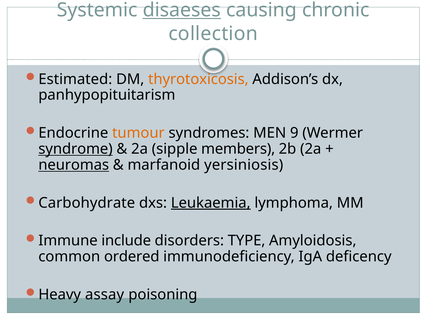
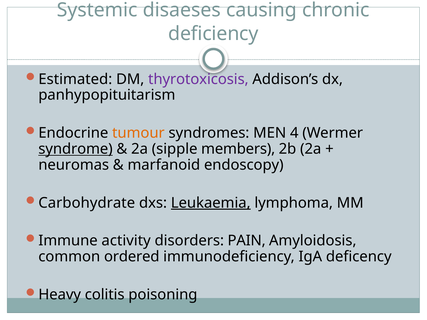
disaeses underline: present -> none
collection: collection -> deficiency
thyrotoxicosis colour: orange -> purple
9: 9 -> 4
neuromas underline: present -> none
yersiniosis: yersiniosis -> endoscopy
include: include -> activity
TYPE: TYPE -> PAIN
assay: assay -> colitis
